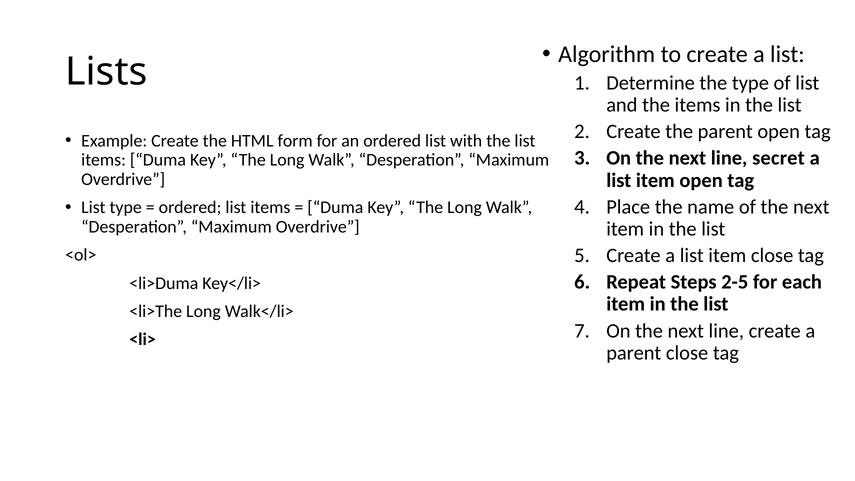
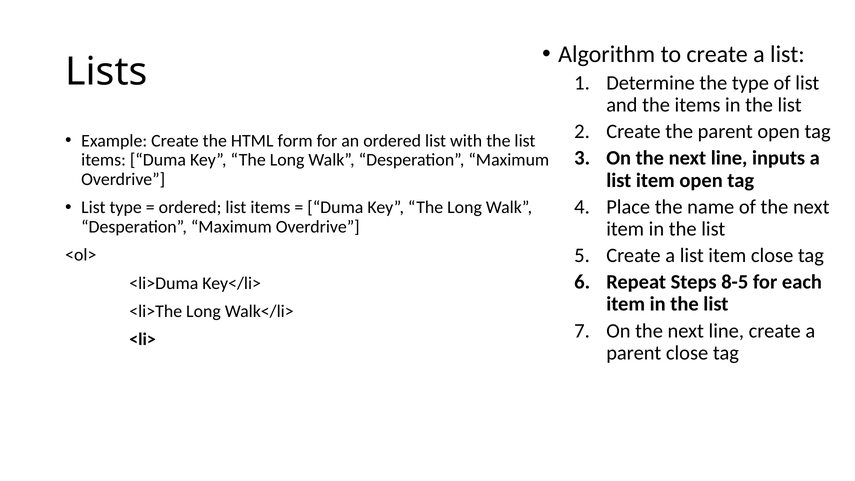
secret: secret -> inputs
2-5: 2-5 -> 8-5
